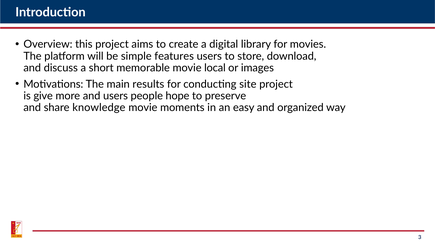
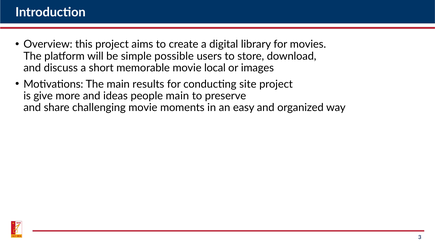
features: features -> possible
and users: users -> ideas
people hope: hope -> main
knowledge: knowledge -> challenging
